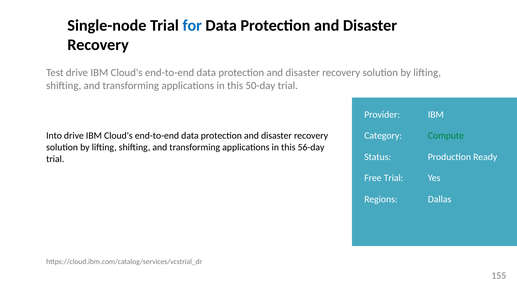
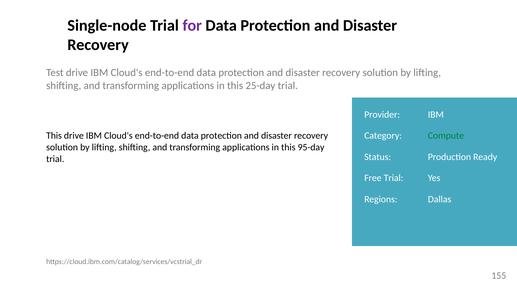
for colour: blue -> purple
50-day: 50-day -> 25-day
Into at (54, 136): Into -> This
56-day: 56-day -> 95-day
